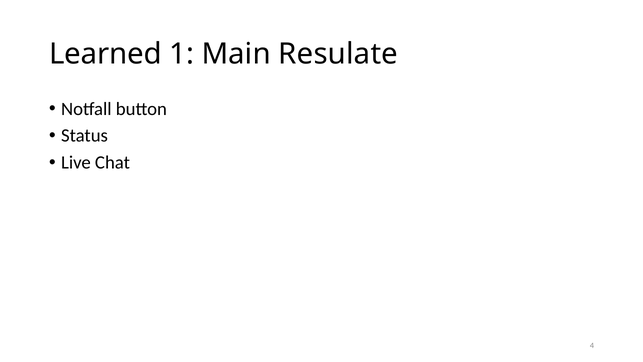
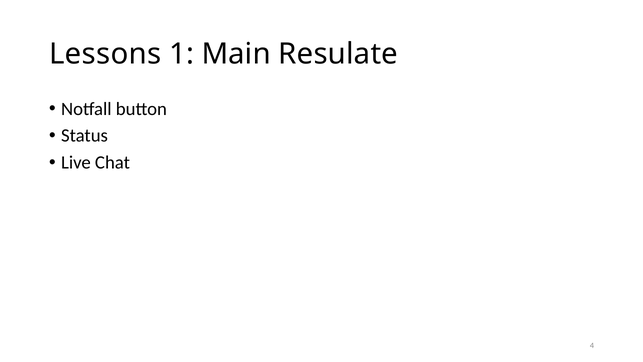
Learned: Learned -> Lessons
